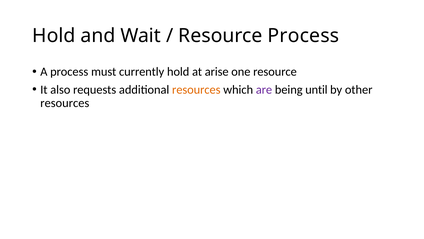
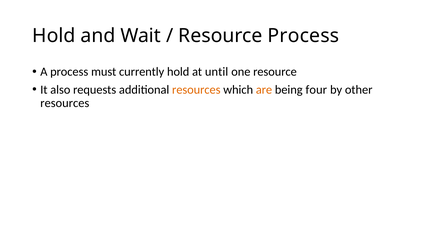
arise: arise -> until
are colour: purple -> orange
until: until -> four
